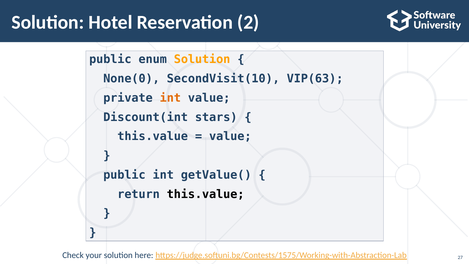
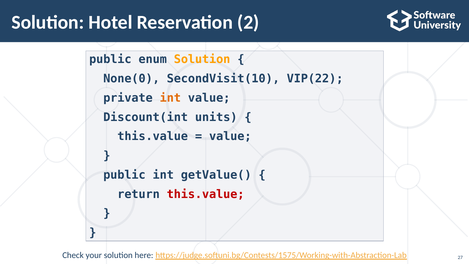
VIP(63: VIP(63 -> VIP(22
stars: stars -> units
this.value at (206, 194) colour: black -> red
